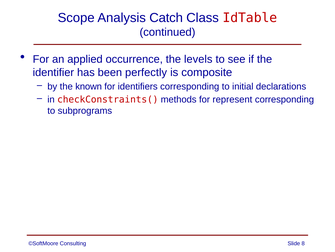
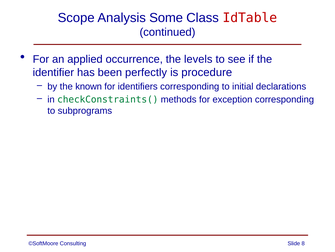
Catch: Catch -> Some
composite: composite -> procedure
checkConstraints( colour: red -> green
represent: represent -> exception
